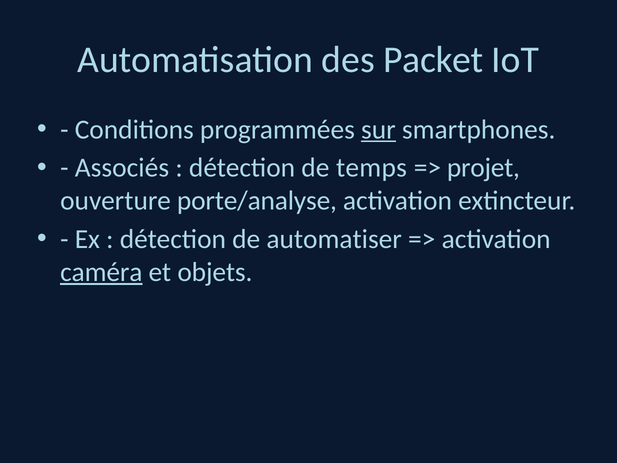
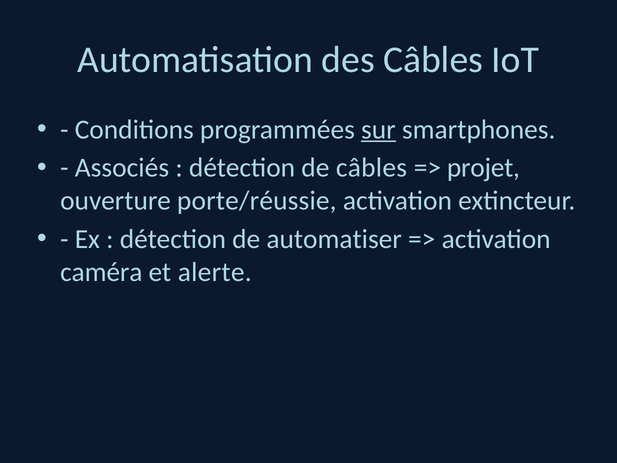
des Packet: Packet -> Câbles
de temps: temps -> câbles
porte/analyse: porte/analyse -> porte/réussie
caméra underline: present -> none
objets: objets -> alerte
